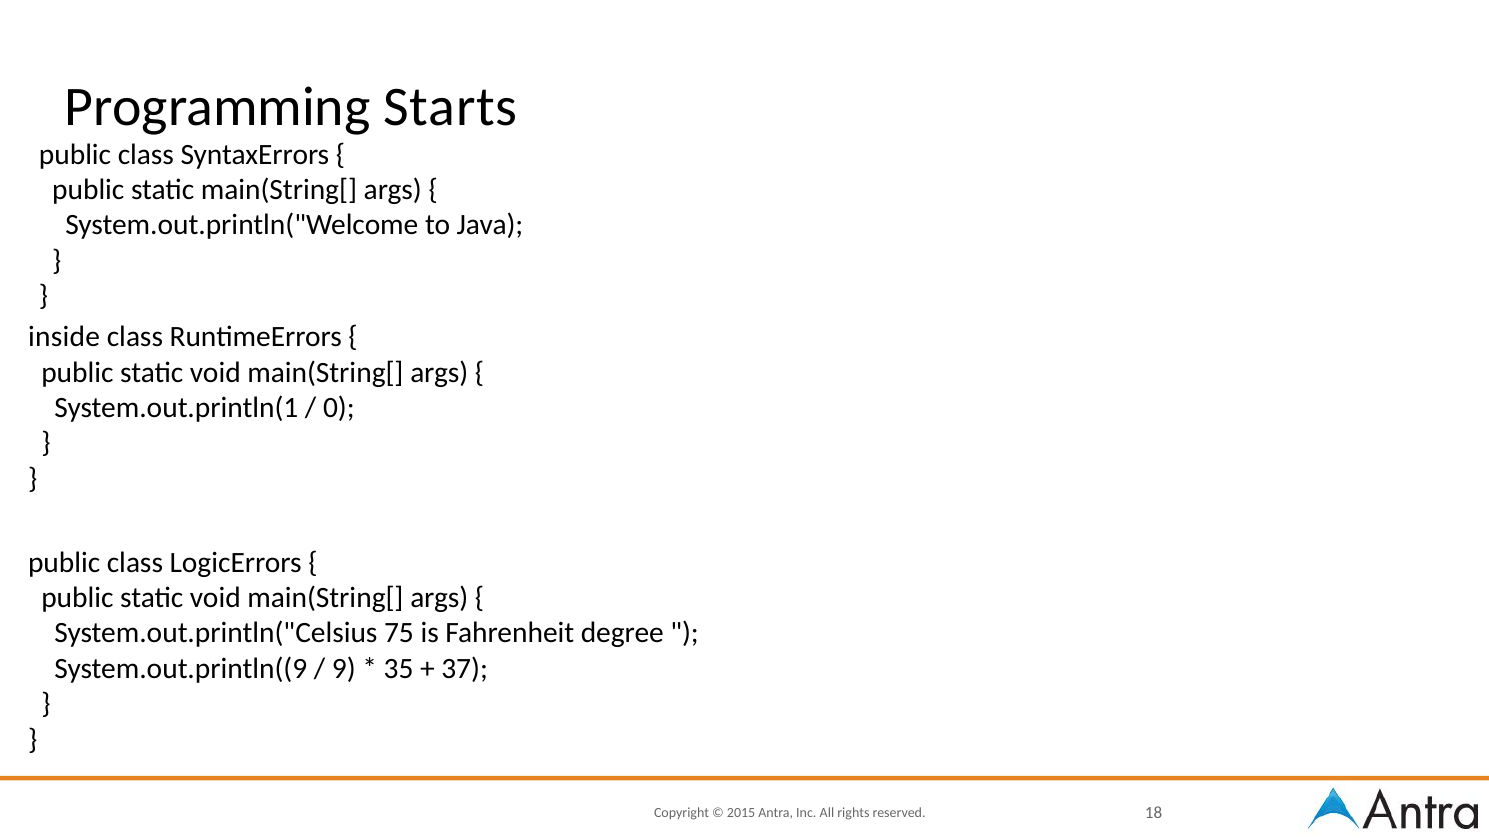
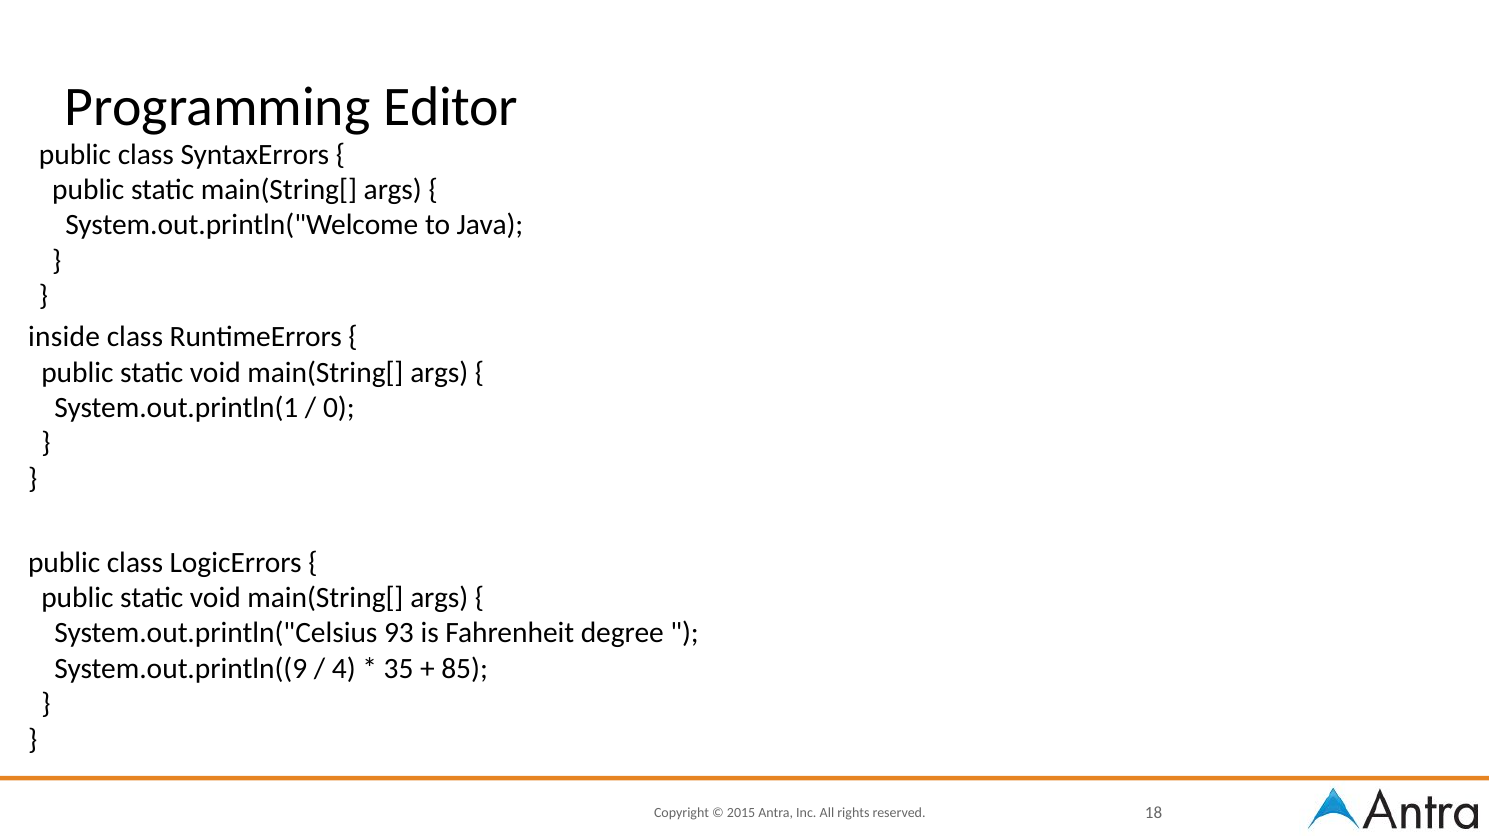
Starts: Starts -> Editor
75: 75 -> 93
9: 9 -> 4
37: 37 -> 85
